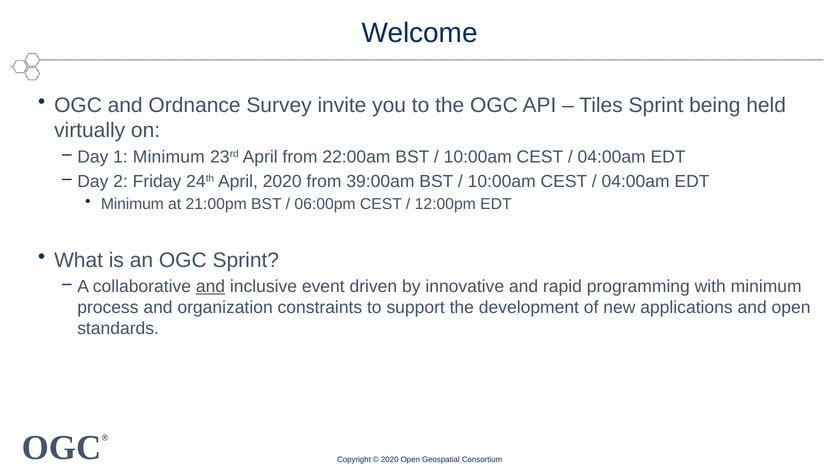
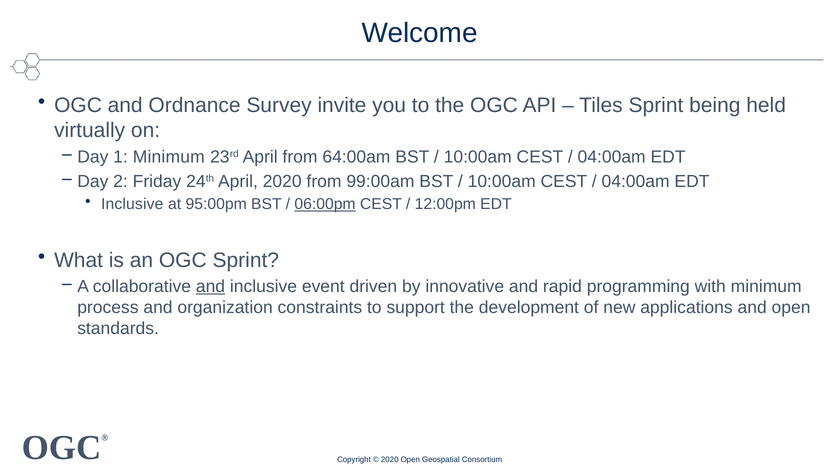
22:00am: 22:00am -> 64:00am
39:00am: 39:00am -> 99:00am
Minimum at (132, 204): Minimum -> Inclusive
21:00pm: 21:00pm -> 95:00pm
06:00pm underline: none -> present
